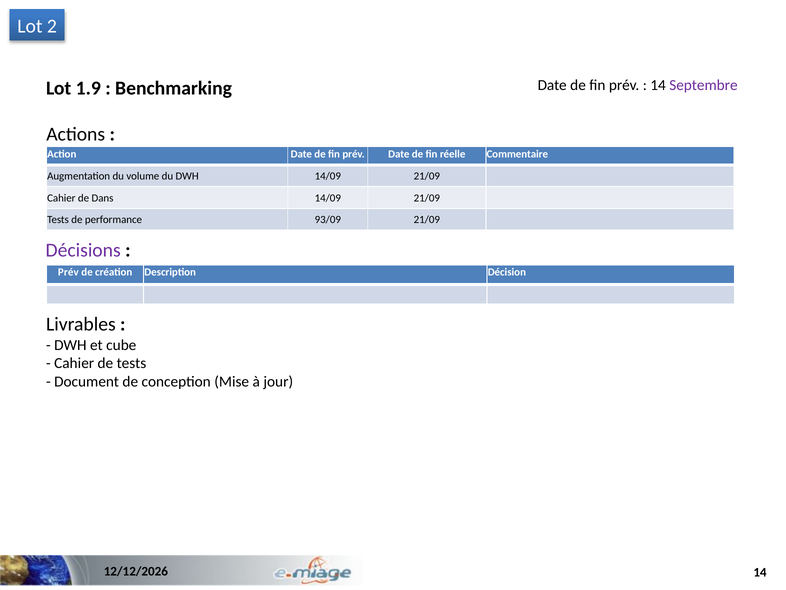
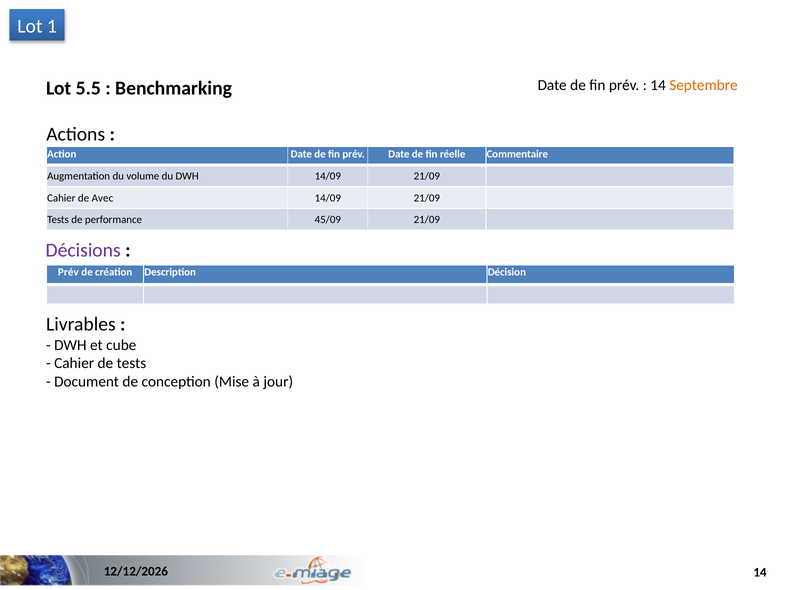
2: 2 -> 1
Septembre colour: purple -> orange
1.9: 1.9 -> 5.5
Dans: Dans -> Avec
93/09: 93/09 -> 45/09
